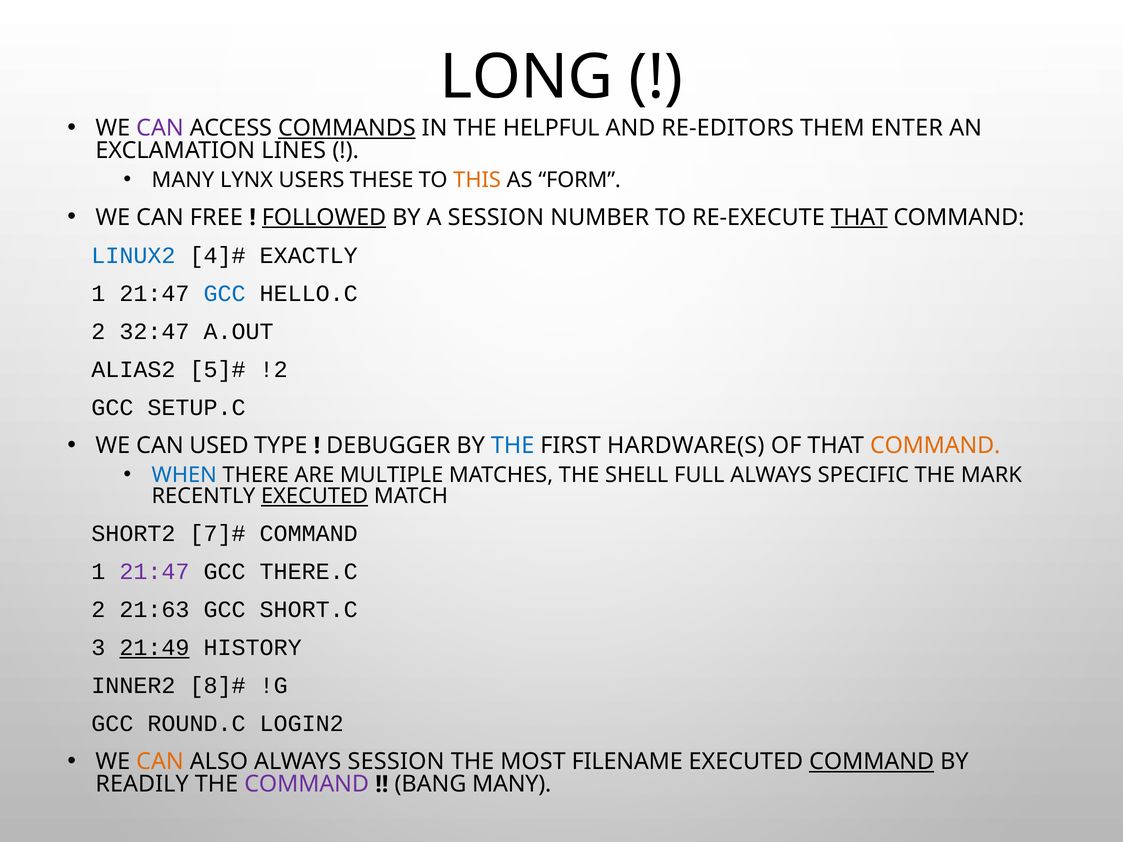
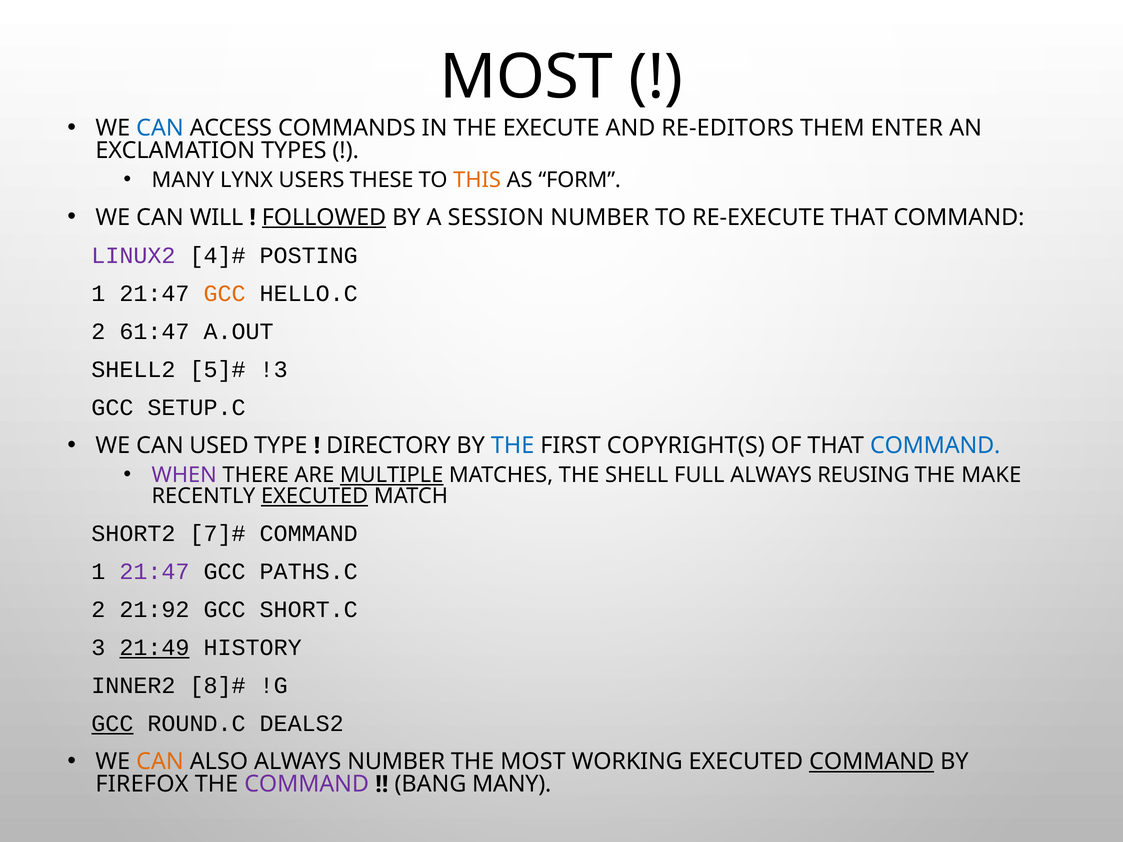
LONG at (527, 77): LONG -> MOST
CAN at (160, 128) colour: purple -> blue
COMMANDS underline: present -> none
HELPFUL: HELPFUL -> EXECUTE
LINES: LINES -> TYPES
FREE: FREE -> WILL
THAT at (859, 217) underline: present -> none
LINUX2 colour: blue -> purple
EXACTLY: EXACTLY -> POSTING
GCC at (225, 294) colour: blue -> orange
32:47: 32:47 -> 61:47
ALIAS2: ALIAS2 -> SHELL2
!2: !2 -> !3
DEBUGGER: DEBUGGER -> DIRECTORY
HARDWARE(S: HARDWARE(S -> COPYRIGHT(S
COMMAND at (935, 446) colour: orange -> blue
WHEN colour: blue -> purple
MULTIPLE underline: none -> present
SPECIFIC: SPECIFIC -> REUSING
MARK: MARK -> MAKE
THERE.C: THERE.C -> PATHS.C
21:63: 21:63 -> 21:92
GCC at (112, 724) underline: none -> present
LOGIN2: LOGIN2 -> DEALS2
ALWAYS SESSION: SESSION -> NUMBER
FILENAME: FILENAME -> WORKING
READILY: READILY -> FIREFOX
